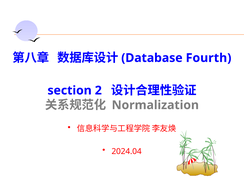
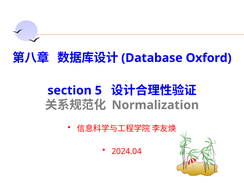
Fourth: Fourth -> Oxford
2: 2 -> 5
